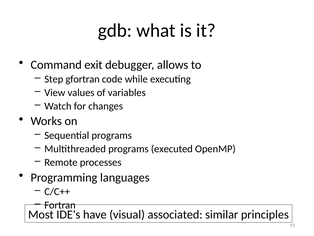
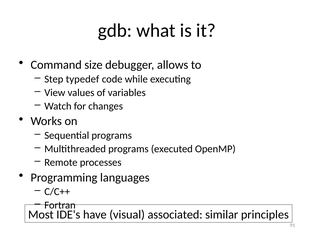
exit: exit -> size
gfortran: gfortran -> typedef
